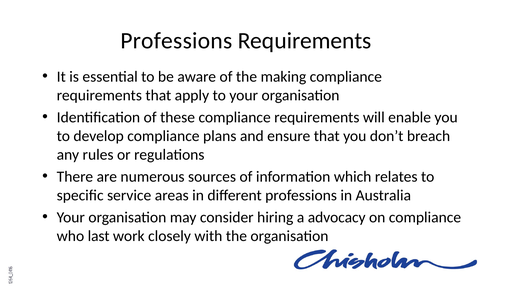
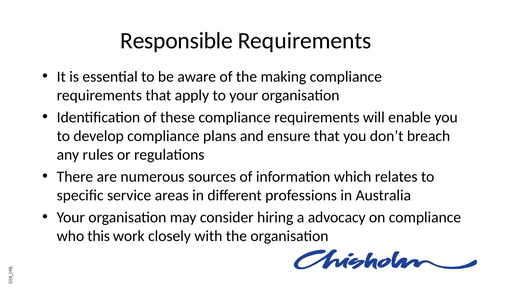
Professions at (176, 41): Professions -> Responsible
last: last -> this
